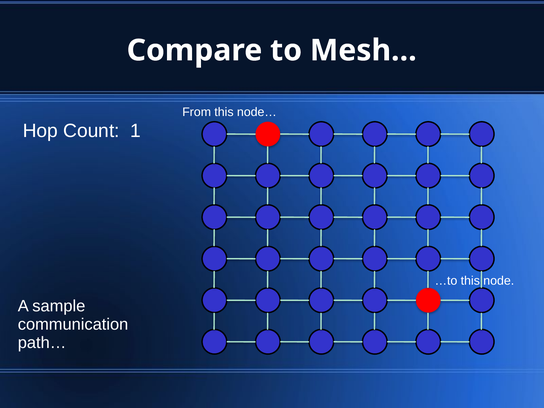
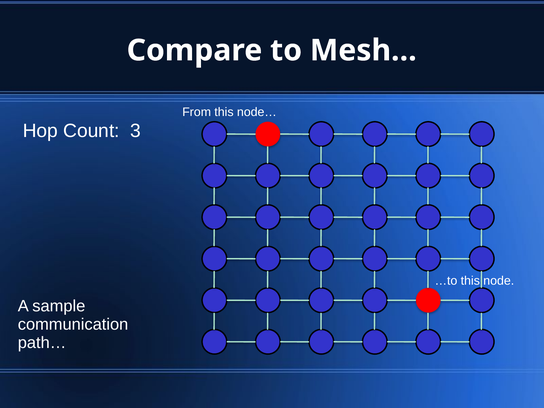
1: 1 -> 3
